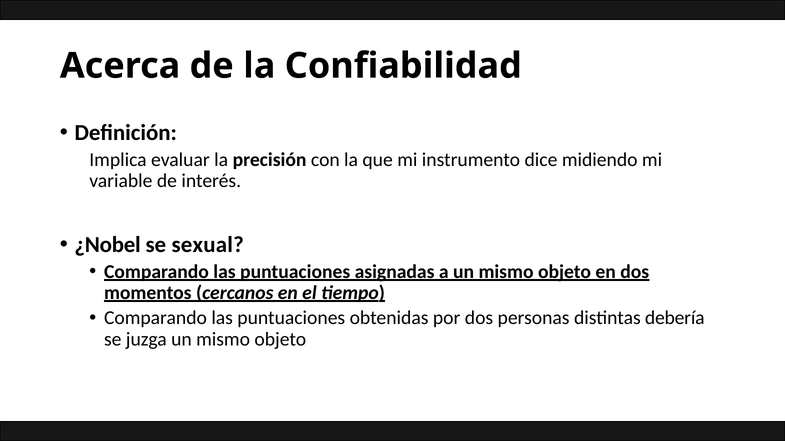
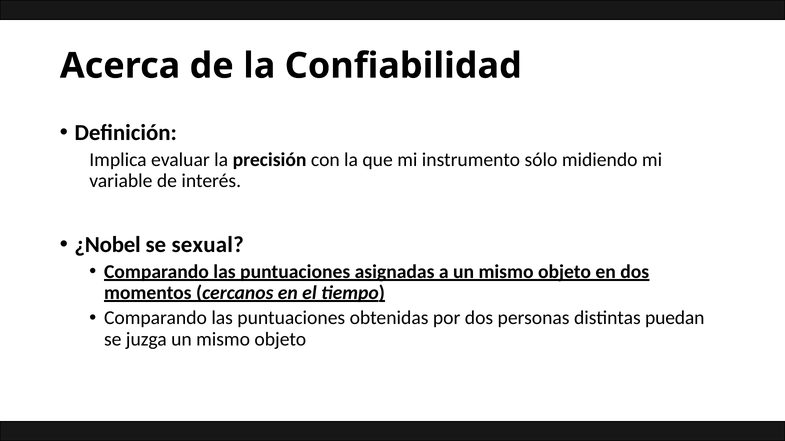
dice: dice -> sólo
debería: debería -> puedan
